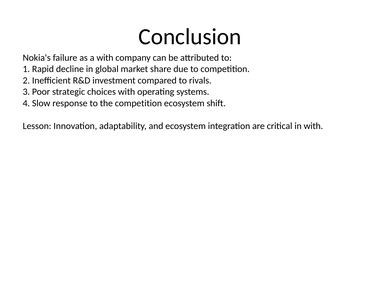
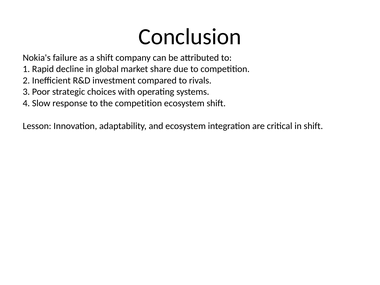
a with: with -> shift
in with: with -> shift
